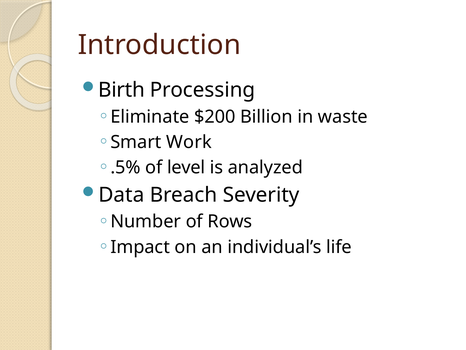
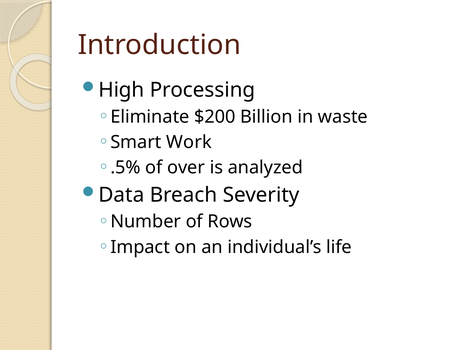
Birth: Birth -> High
level: level -> over
